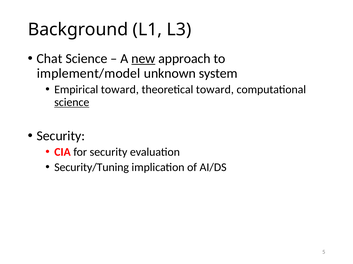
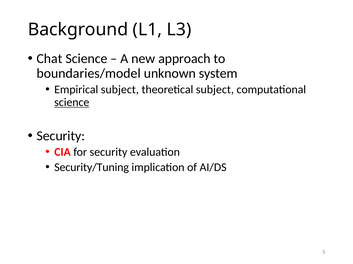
new underline: present -> none
implement/model: implement/model -> boundaries/model
Empirical toward: toward -> subject
theoretical toward: toward -> subject
